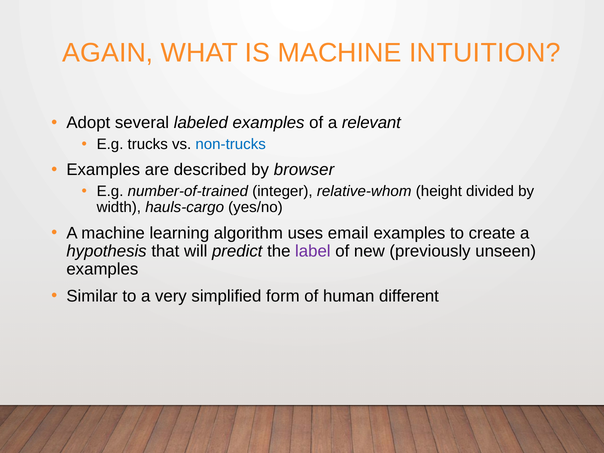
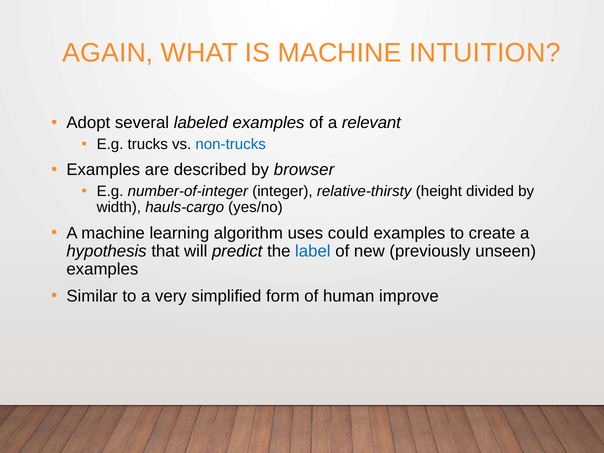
number-of-trained: number-of-trained -> number-of-integer
relative-whom: relative-whom -> relative-thirsty
email: email -> could
label colour: purple -> blue
different: different -> improve
